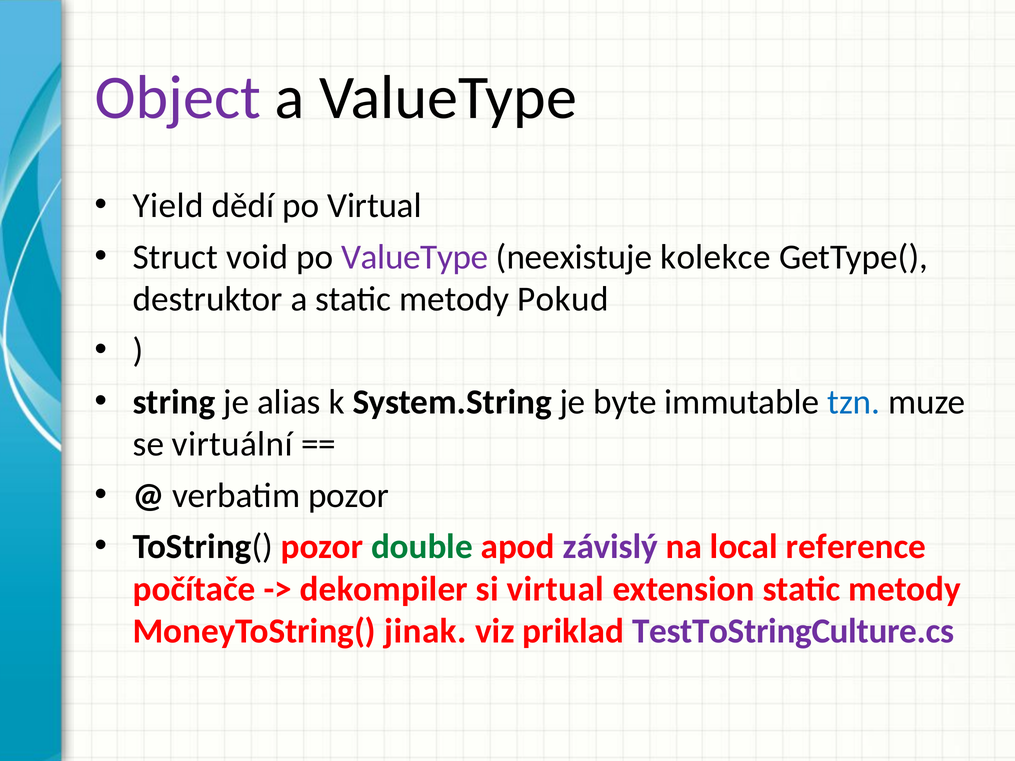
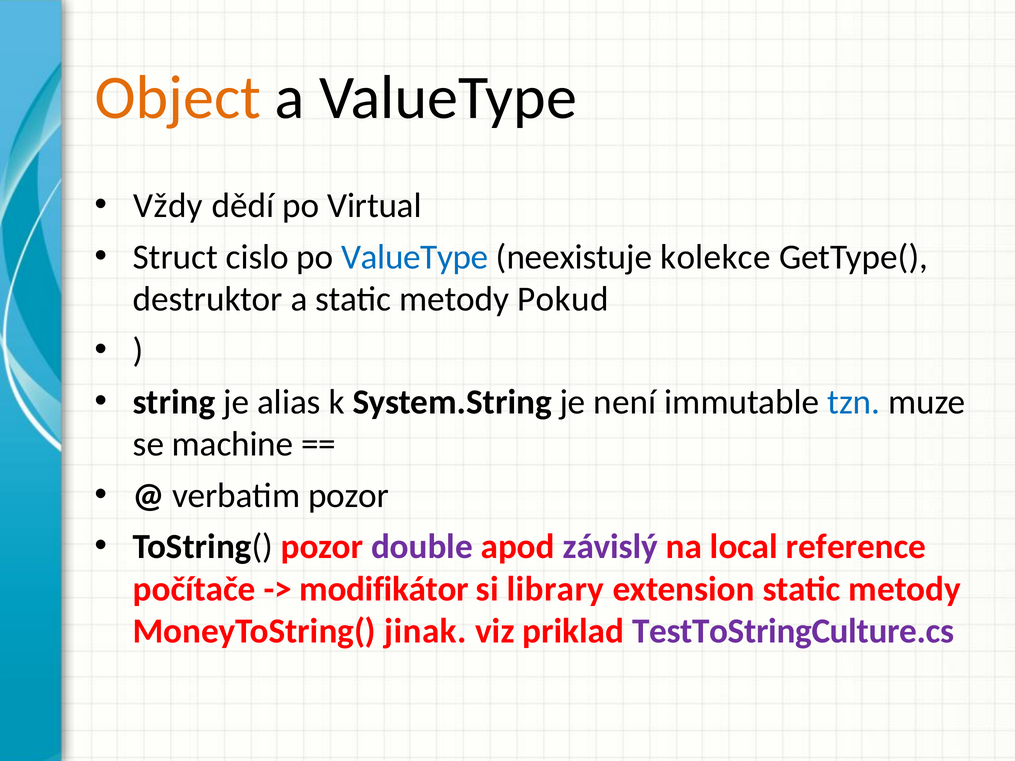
Object colour: purple -> orange
Yield: Yield -> Vždy
void: void -> cislo
ValueType at (415, 257) colour: purple -> blue
byte: byte -> není
virtuální: virtuální -> machine
double colour: green -> purple
dekompiler: dekompiler -> modifikátor
si virtual: virtual -> library
